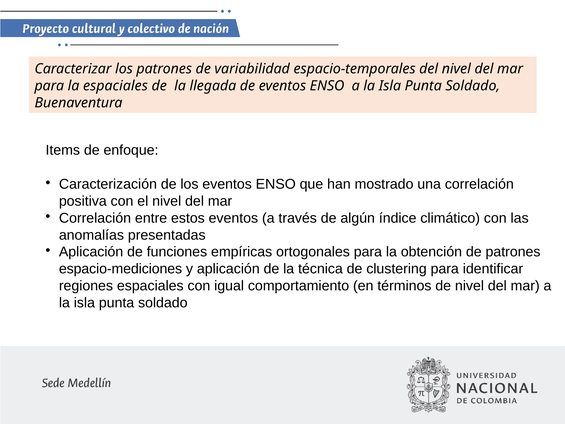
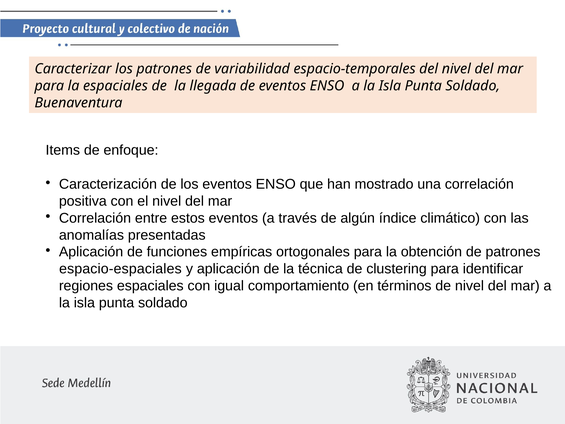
espacio-mediciones: espacio-mediciones -> espacio-espaciales
